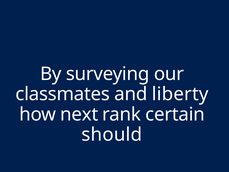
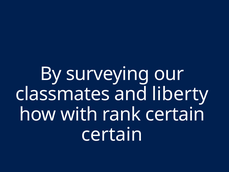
next: next -> with
should at (112, 134): should -> certain
